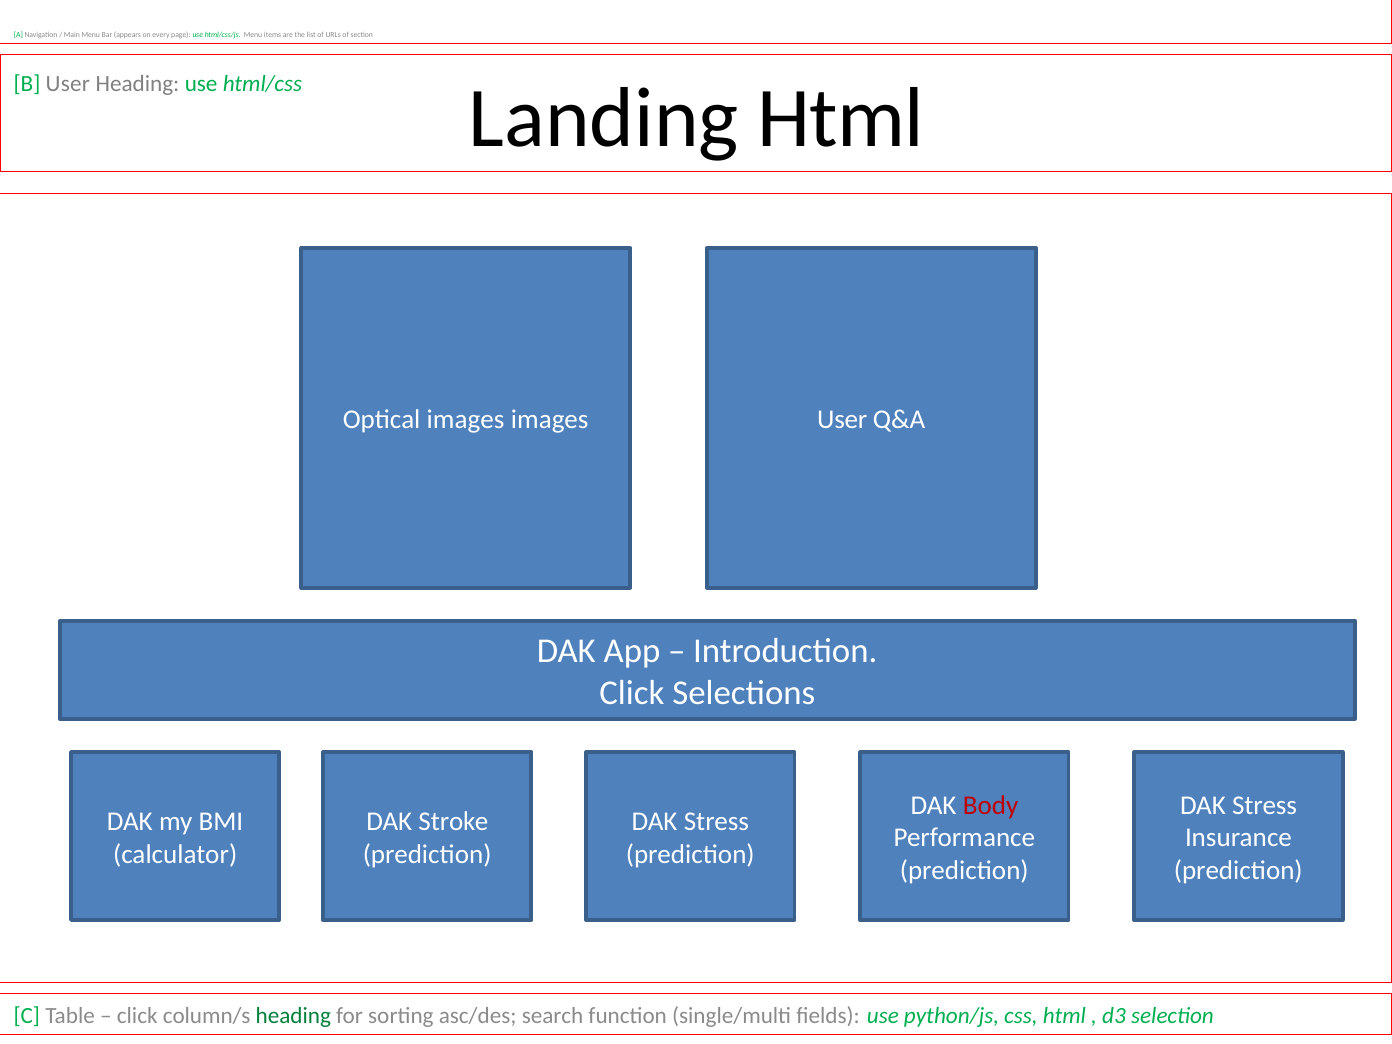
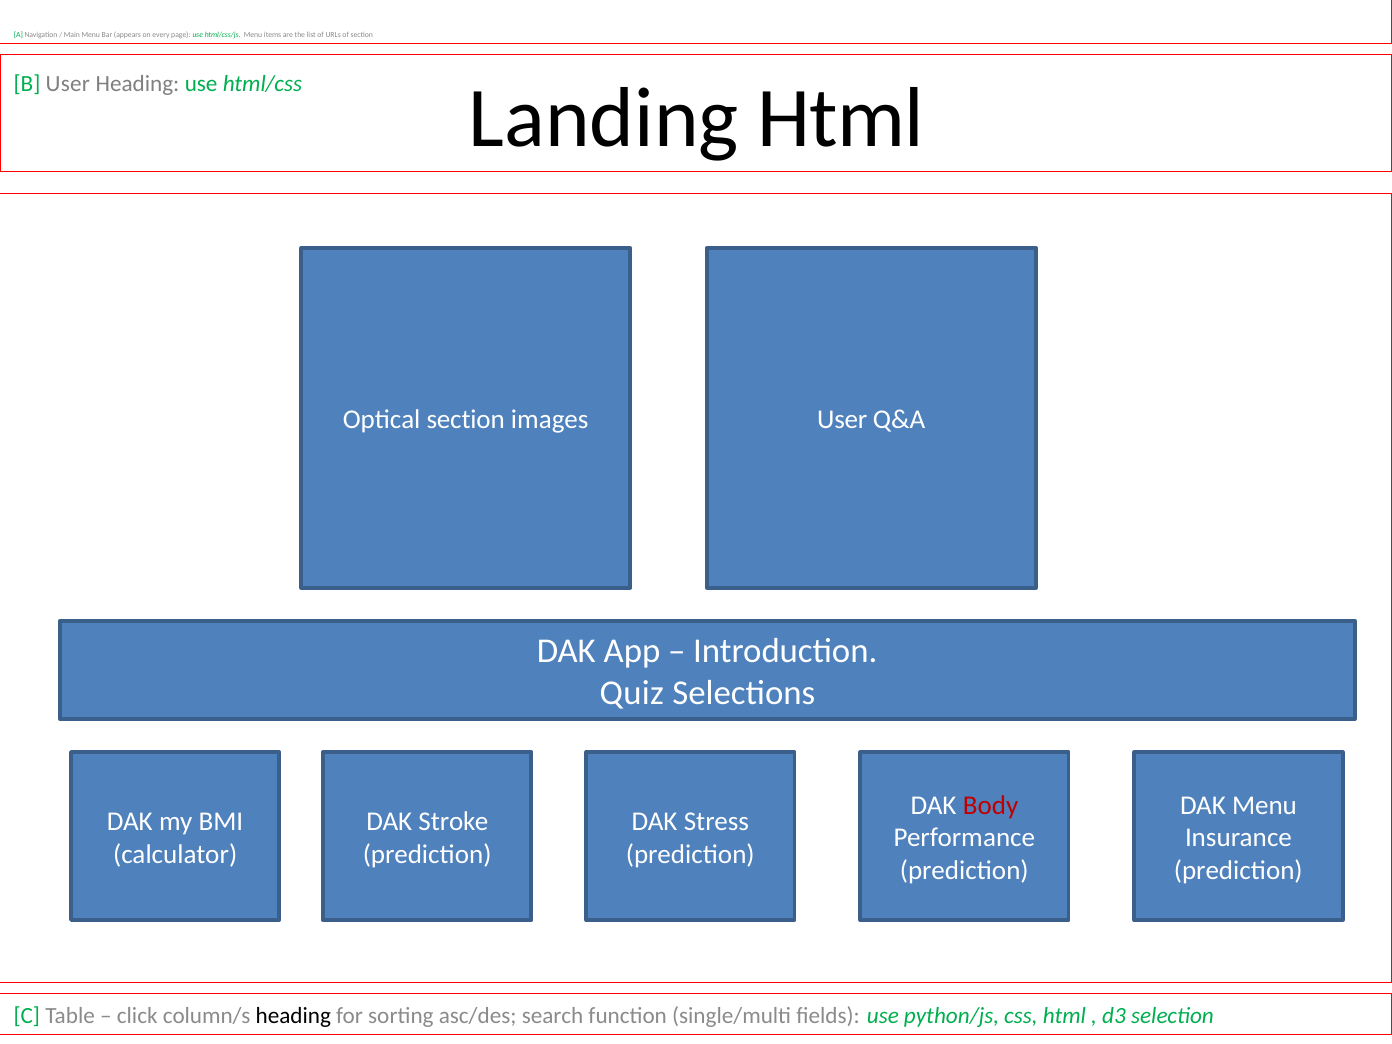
Optical images: images -> section
Click at (632, 693): Click -> Quiz
Stress at (1265, 805): Stress -> Menu
heading at (293, 1016) colour: green -> black
